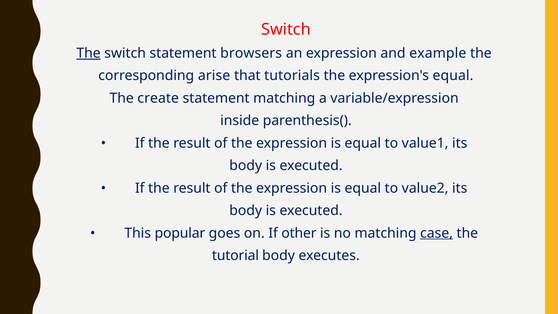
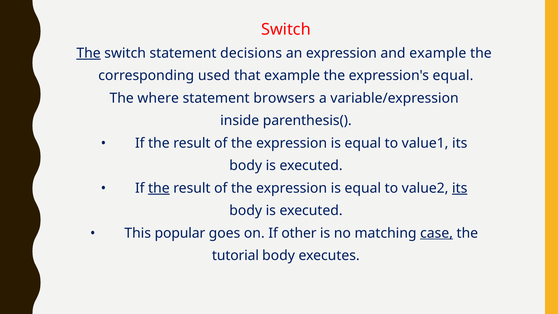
browsers: browsers -> decisions
arise: arise -> used
that tutorials: tutorials -> example
create: create -> where
statement matching: matching -> browsers
the at (159, 188) underline: none -> present
its at (460, 188) underline: none -> present
